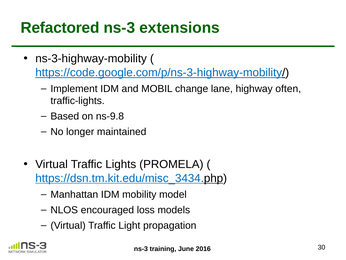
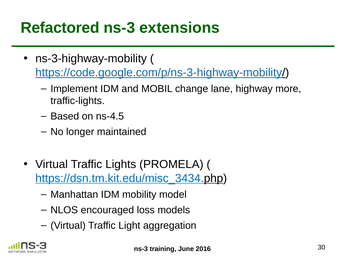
often: often -> more
ns-9.8: ns-9.8 -> ns-4.5
propagation: propagation -> aggregation
